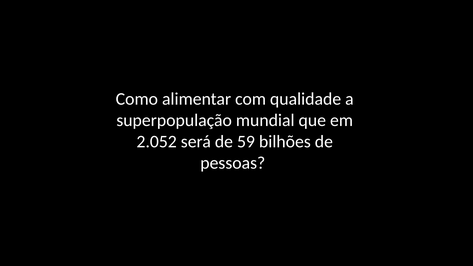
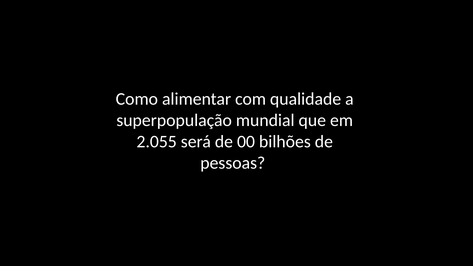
2.052: 2.052 -> 2.055
59: 59 -> 00
